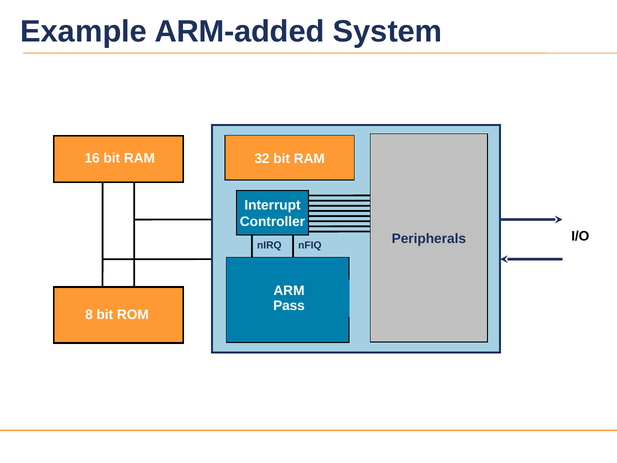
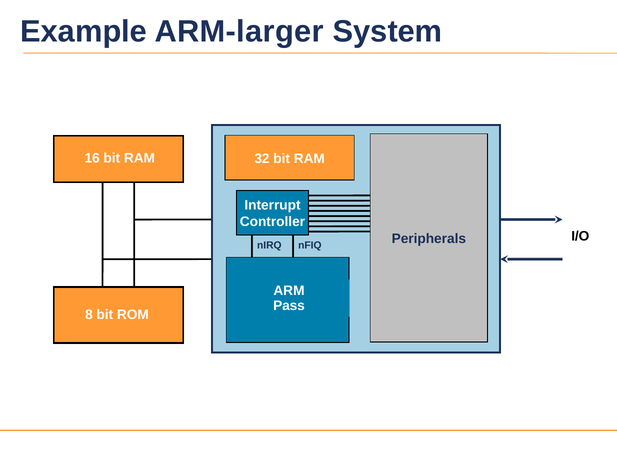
ARM-added: ARM-added -> ARM-larger
